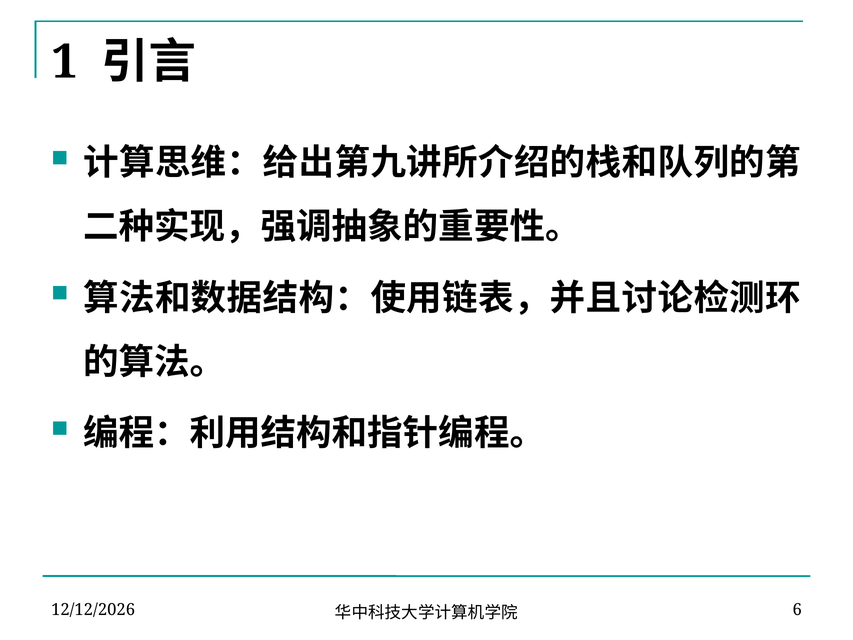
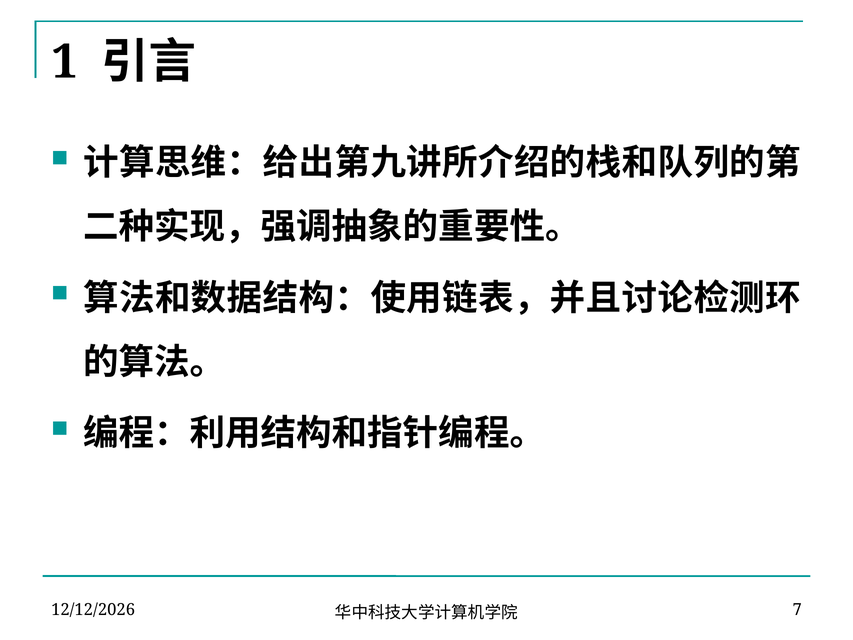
6: 6 -> 7
